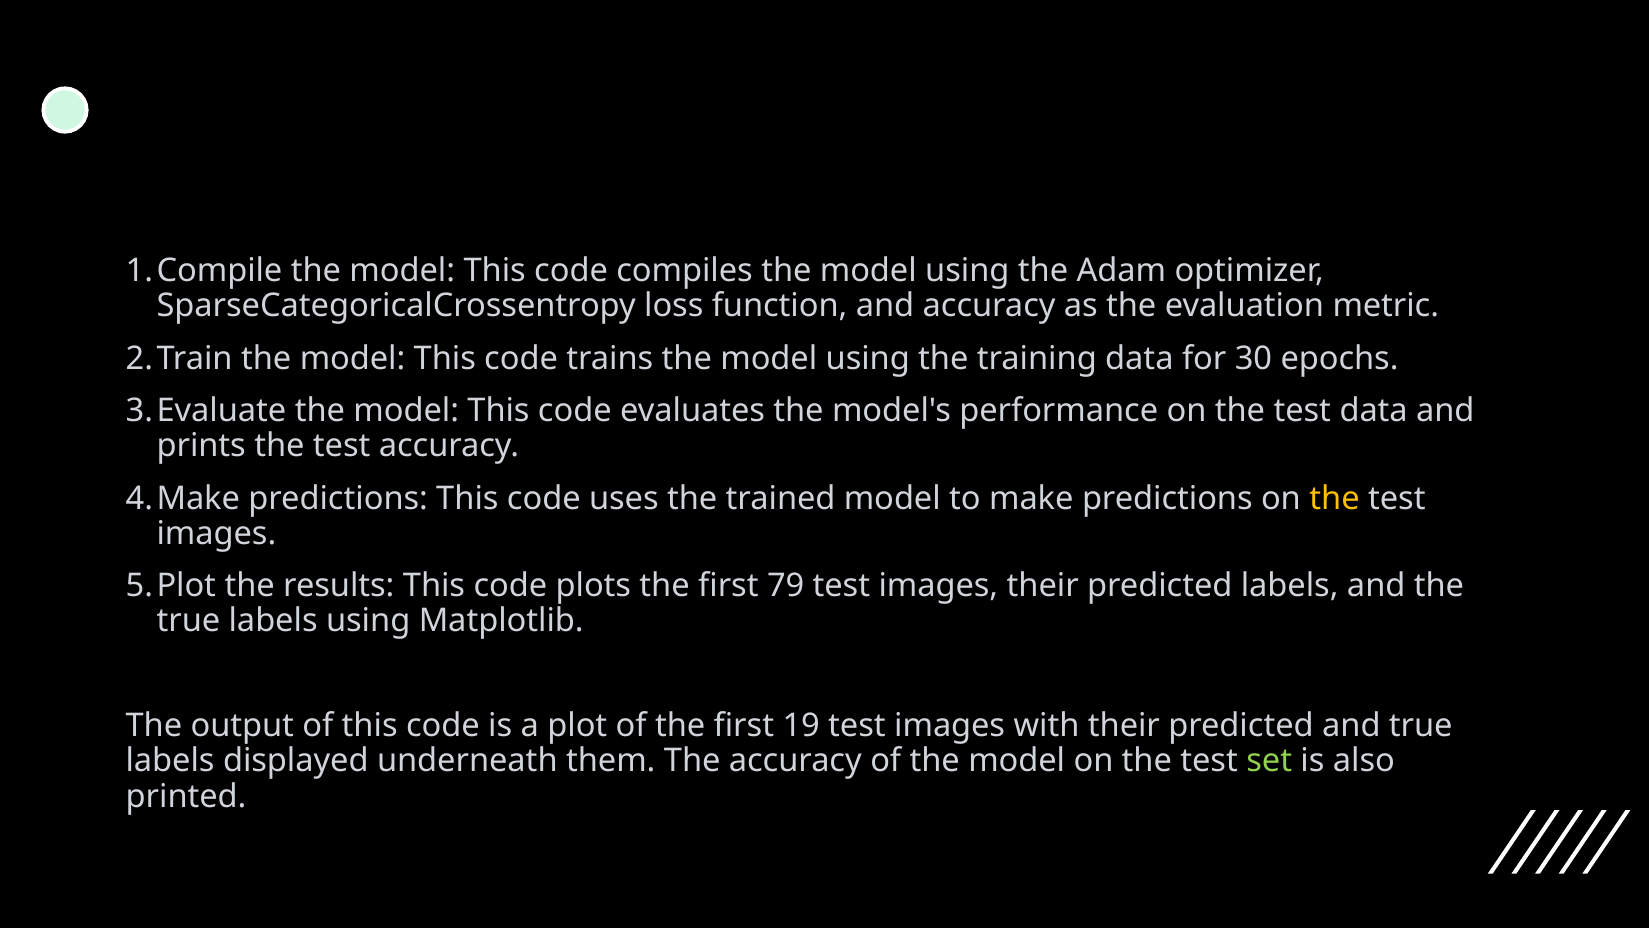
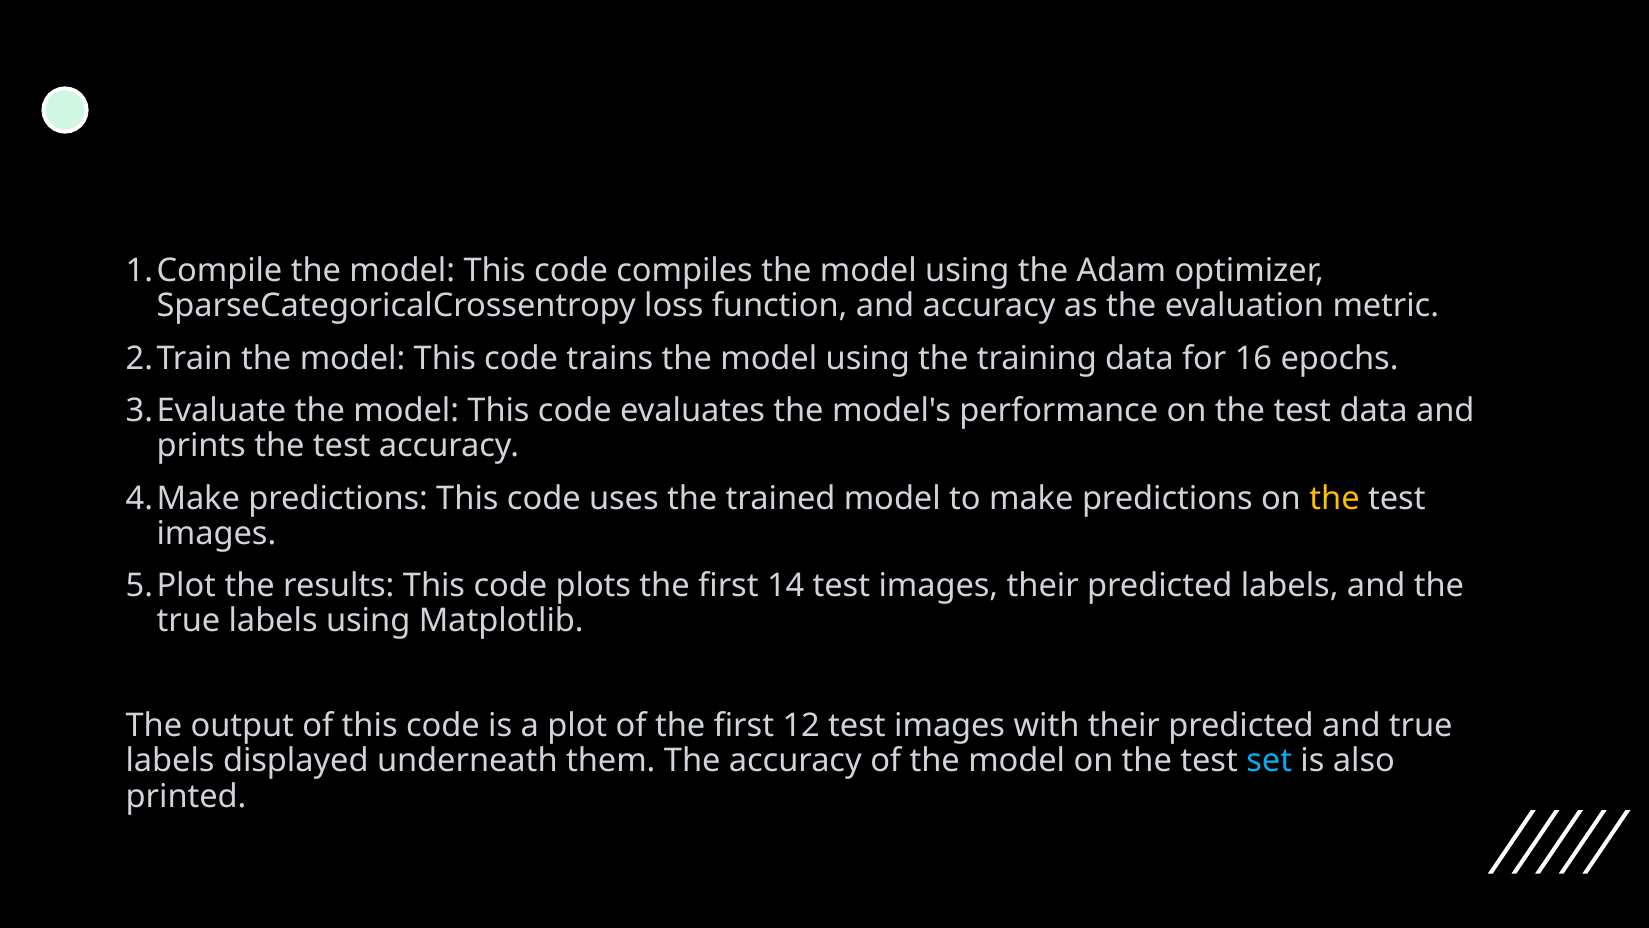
30: 30 -> 16
79: 79 -> 14
19: 19 -> 12
set colour: light green -> light blue
